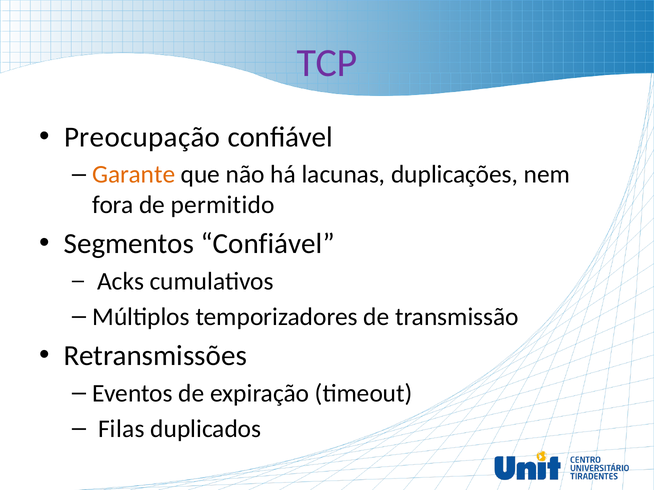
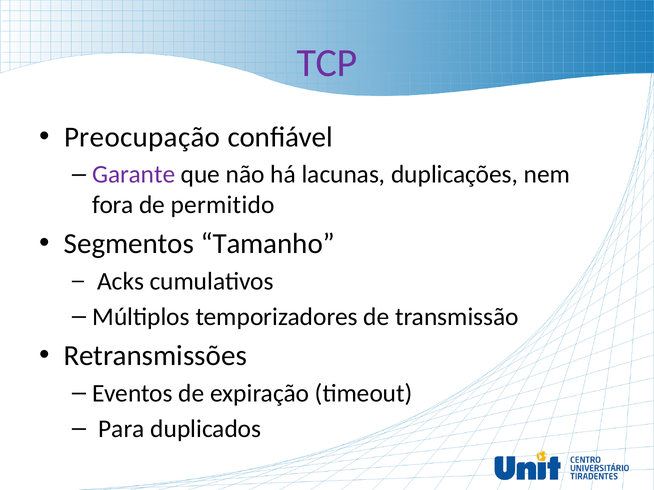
Garante colour: orange -> purple
Segmentos Confiável: Confiável -> Tamanho
Filas: Filas -> Para
